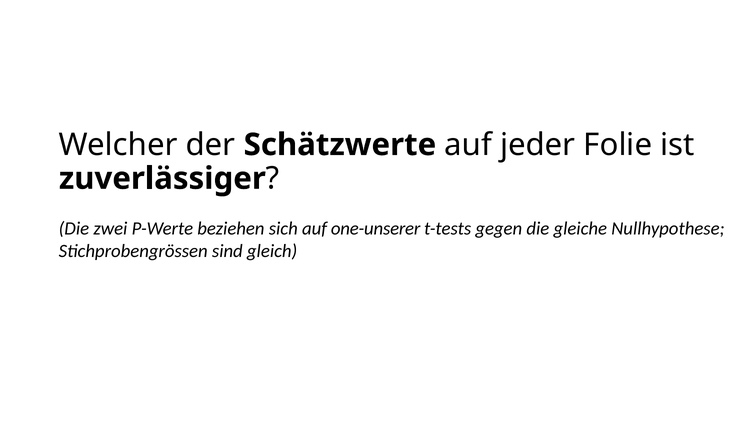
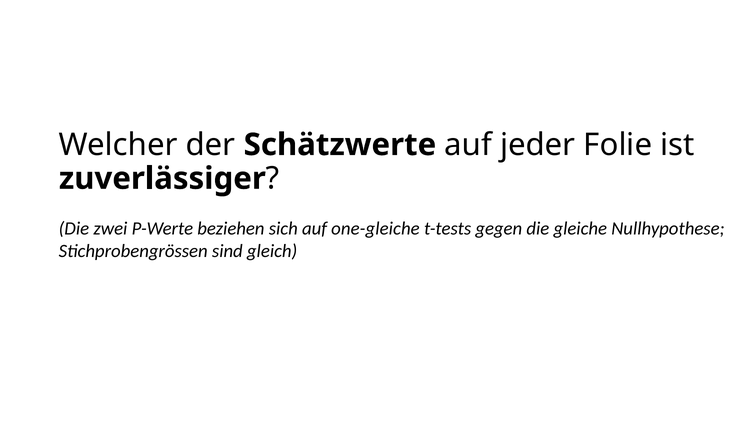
one-unserer: one-unserer -> one-gleiche
